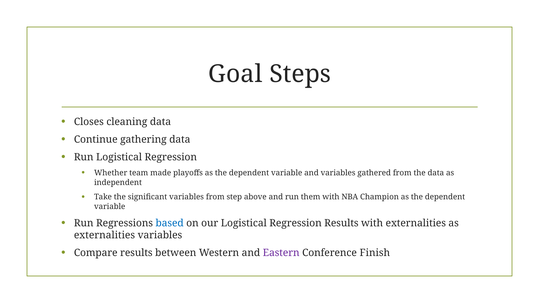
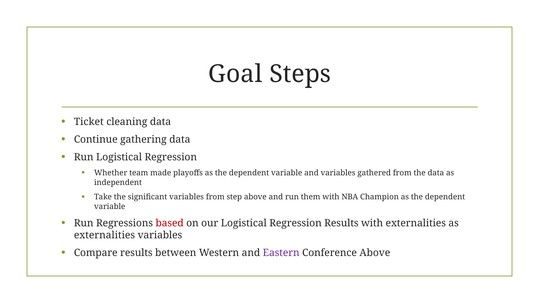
Closes: Closes -> Ticket
based colour: blue -> red
Conference Finish: Finish -> Above
